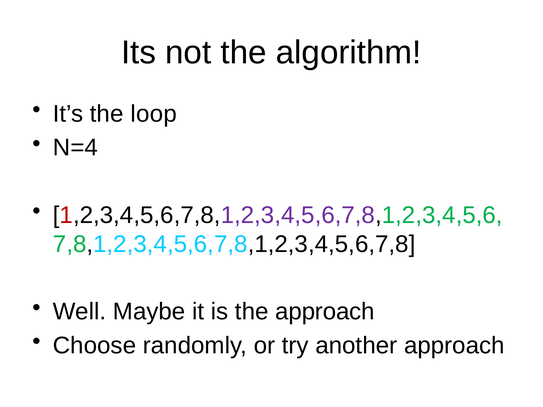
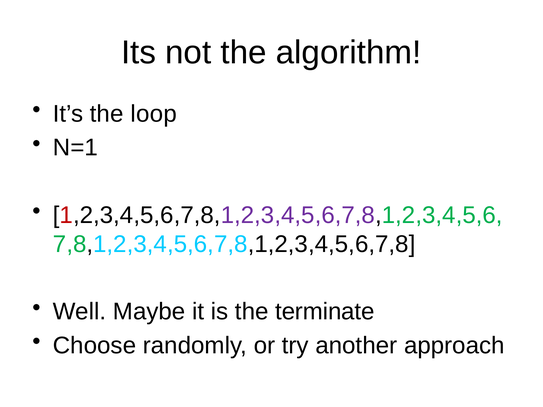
N=4: N=4 -> N=1
the approach: approach -> terminate
